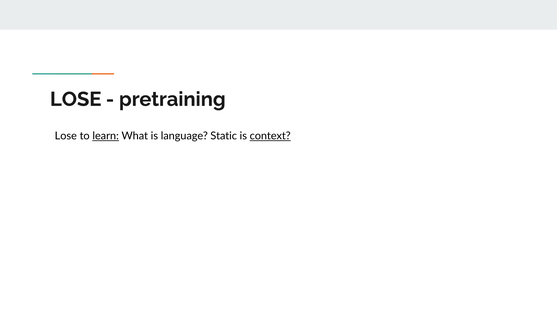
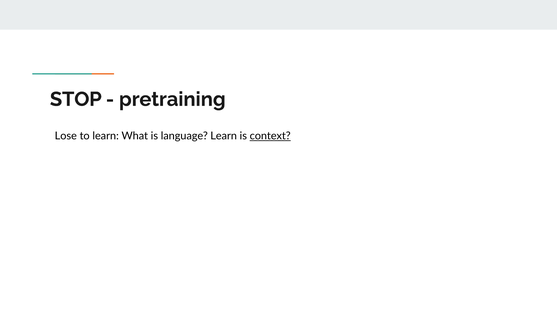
LOSE at (76, 99): LOSE -> STOP
learn at (106, 136) underline: present -> none
language Static: Static -> Learn
